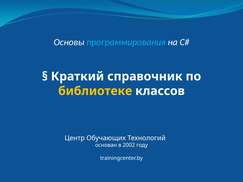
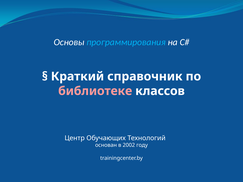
библиотеке colour: yellow -> pink
